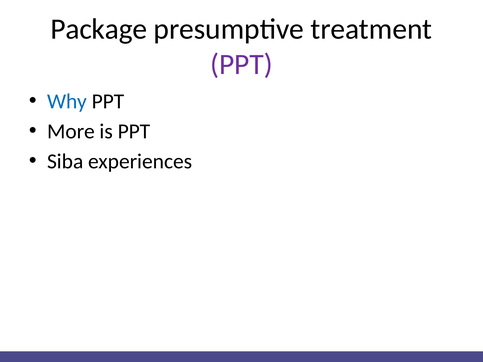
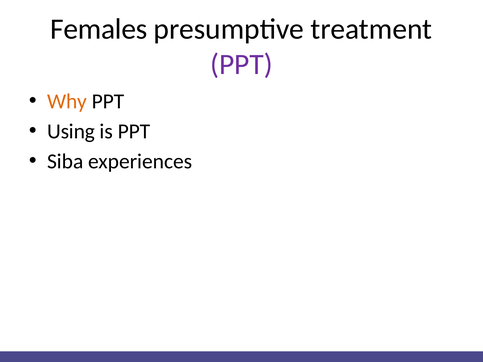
Package: Package -> Females
Why colour: blue -> orange
More: More -> Using
